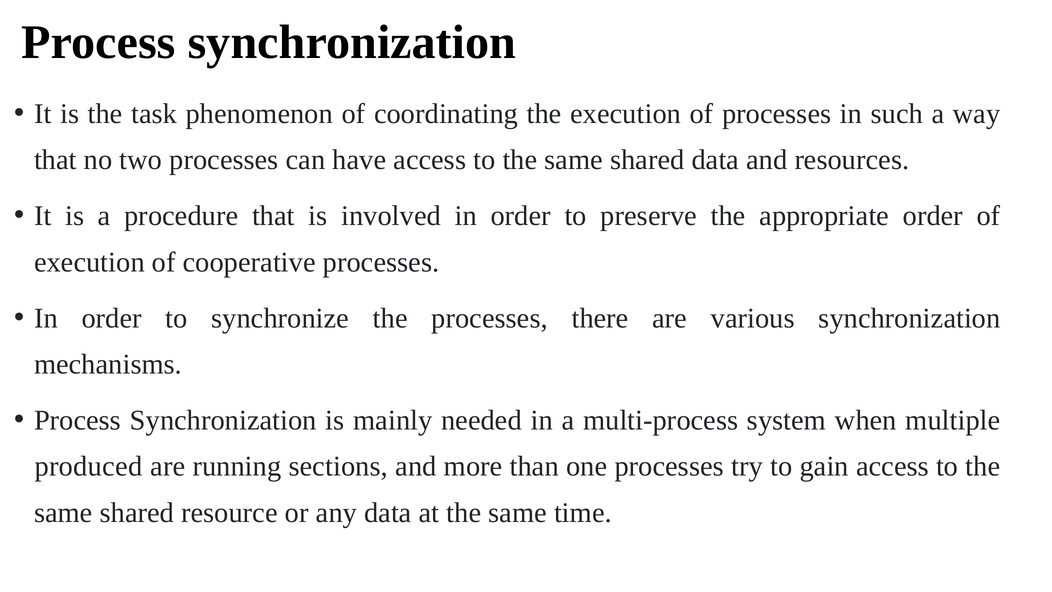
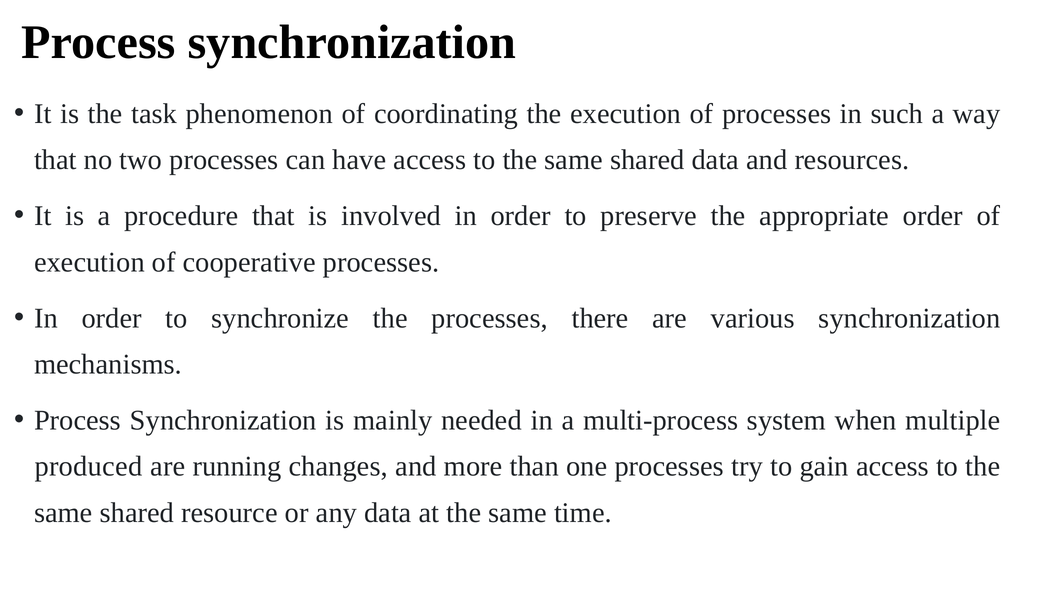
sections: sections -> changes
